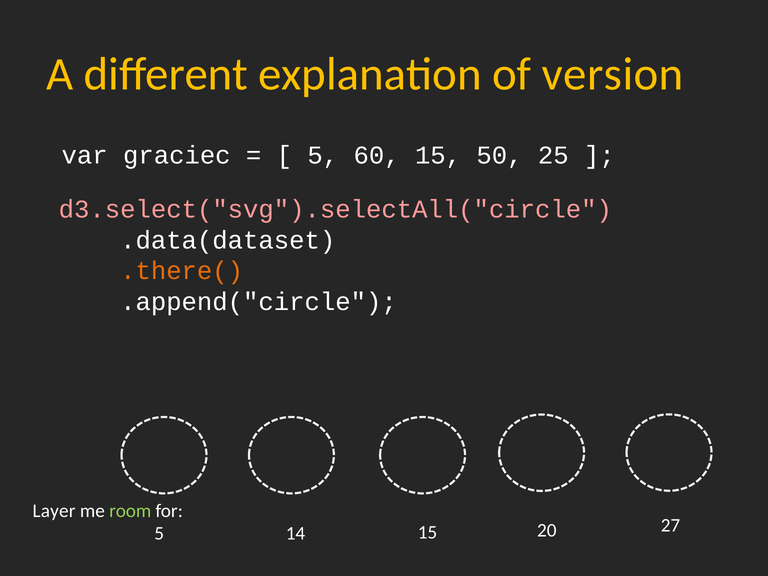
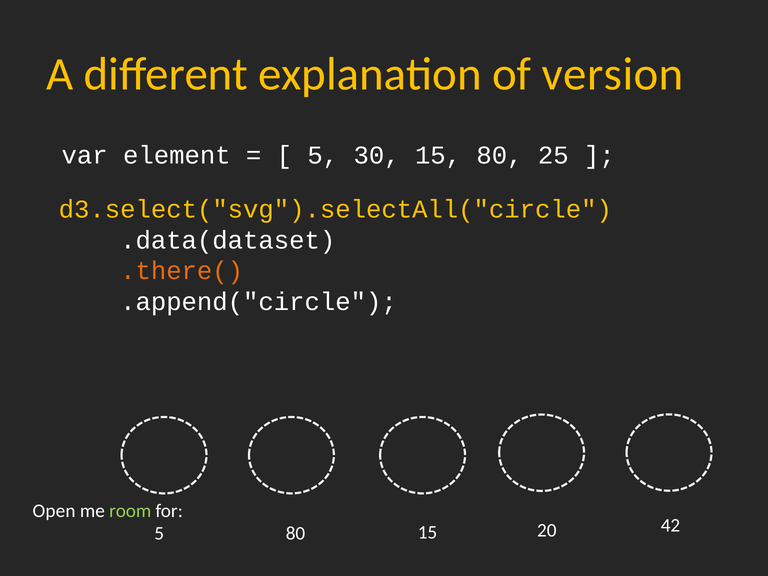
graciec: graciec -> element
60: 60 -> 30
15 50: 50 -> 80
d3.select("svg").selectAll("circle colour: pink -> yellow
Layer: Layer -> Open
5 14: 14 -> 80
27: 27 -> 42
